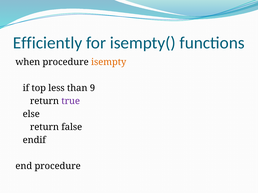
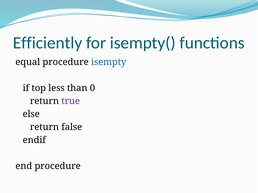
when: when -> equal
isempty colour: orange -> blue
9: 9 -> 0
